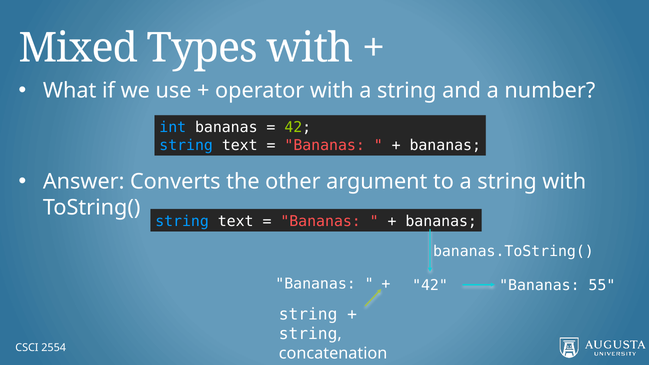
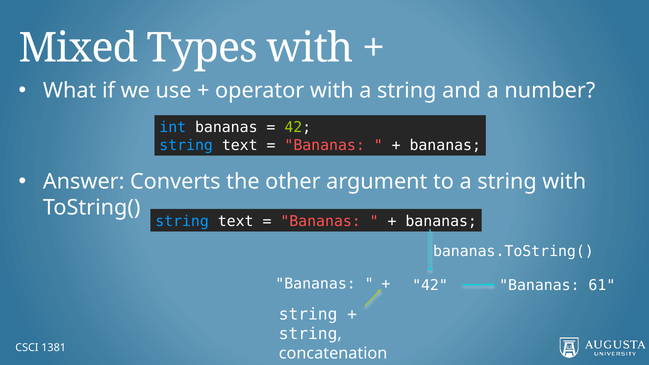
55: 55 -> 61
2554: 2554 -> 1381
